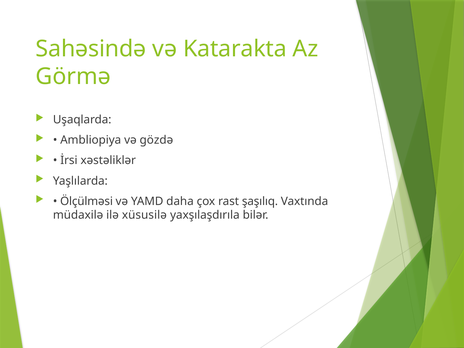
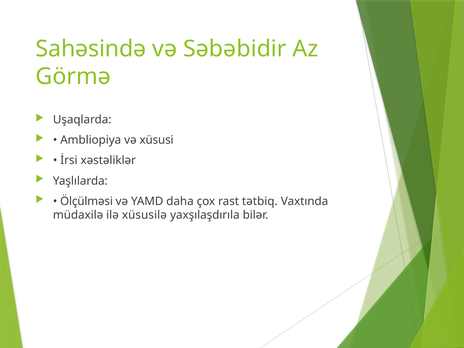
Katarakta: Katarakta -> Səbəbidir
gözdə: gözdə -> xüsusi
şaşılıq: şaşılıq -> tətbiq
